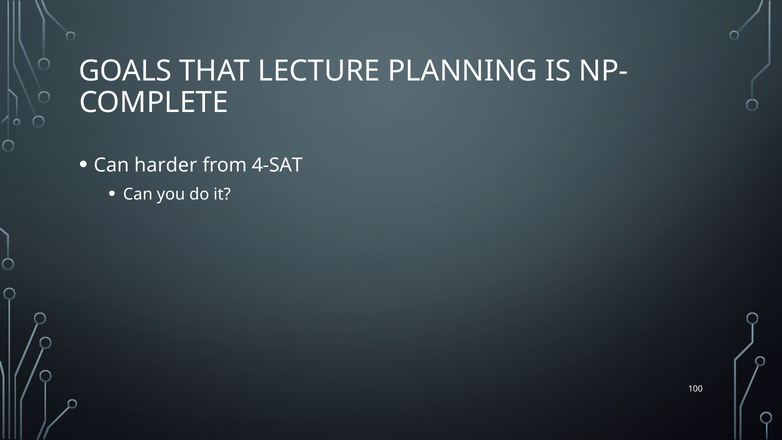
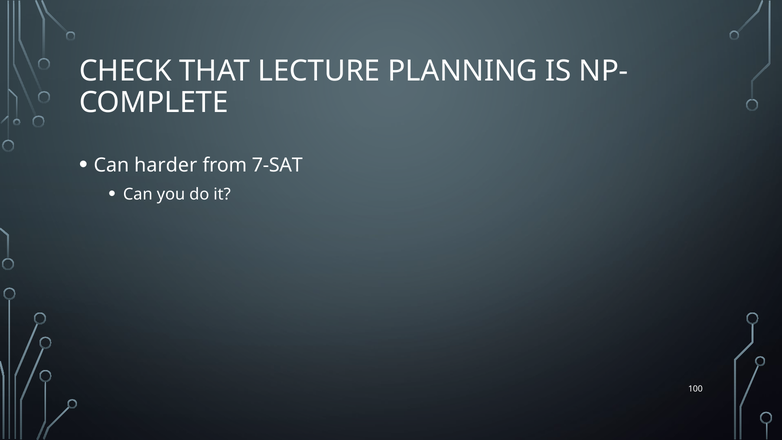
GOALS: GOALS -> CHECK
4-SAT: 4-SAT -> 7-SAT
